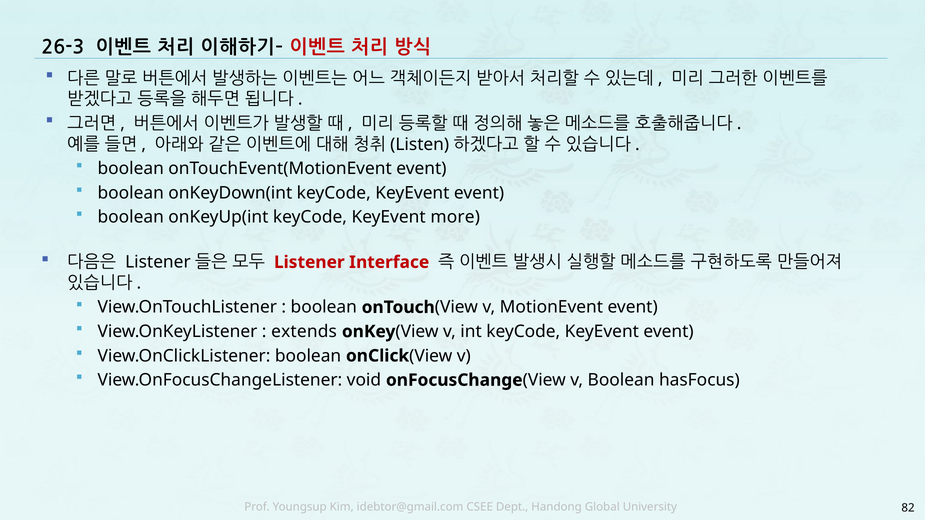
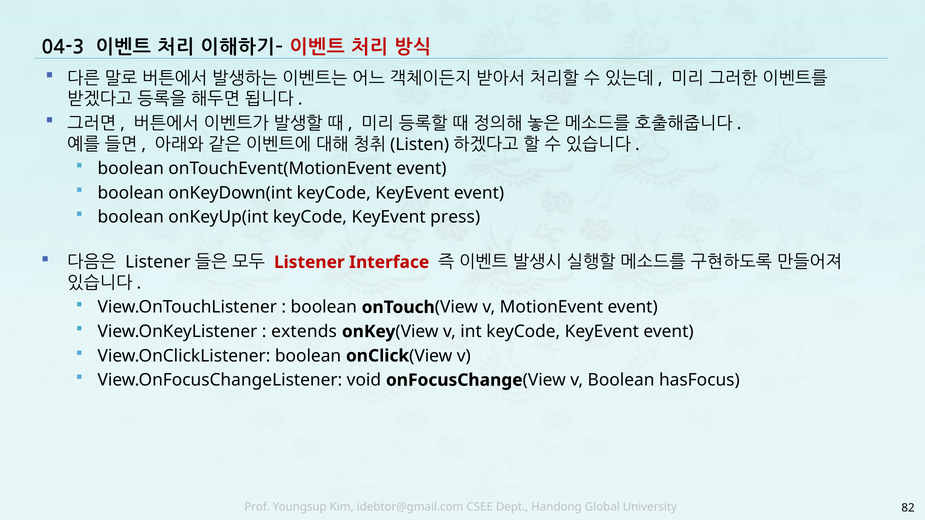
26-3: 26-3 -> 04-3
more: more -> press
